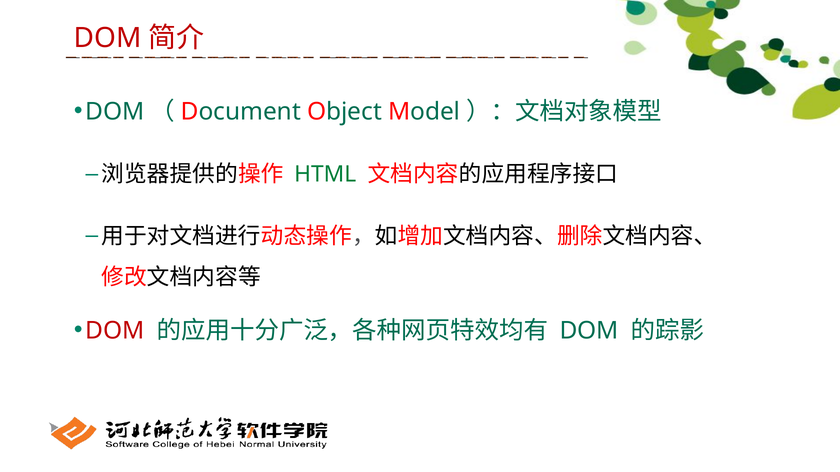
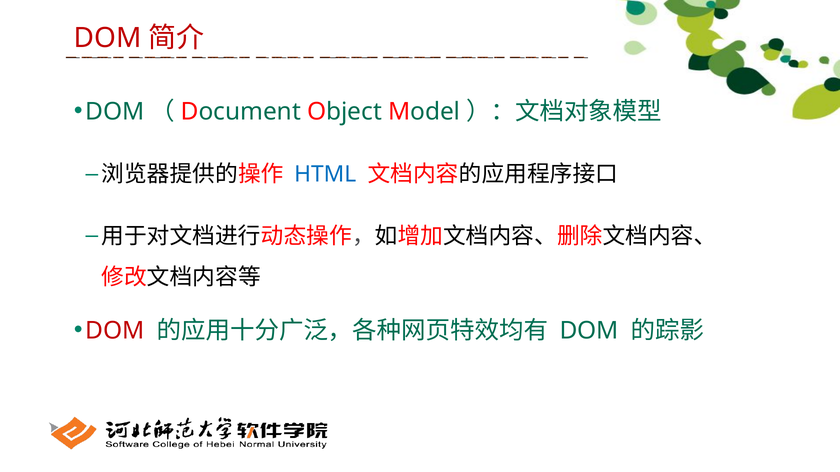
HTML colour: green -> blue
